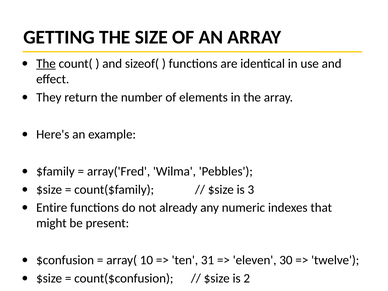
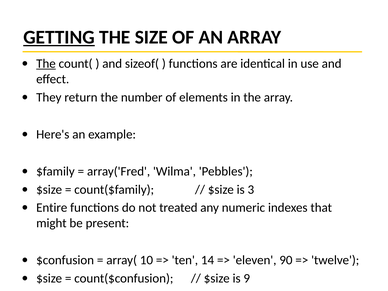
GETTING underline: none -> present
already: already -> treated
31: 31 -> 14
30: 30 -> 90
2: 2 -> 9
